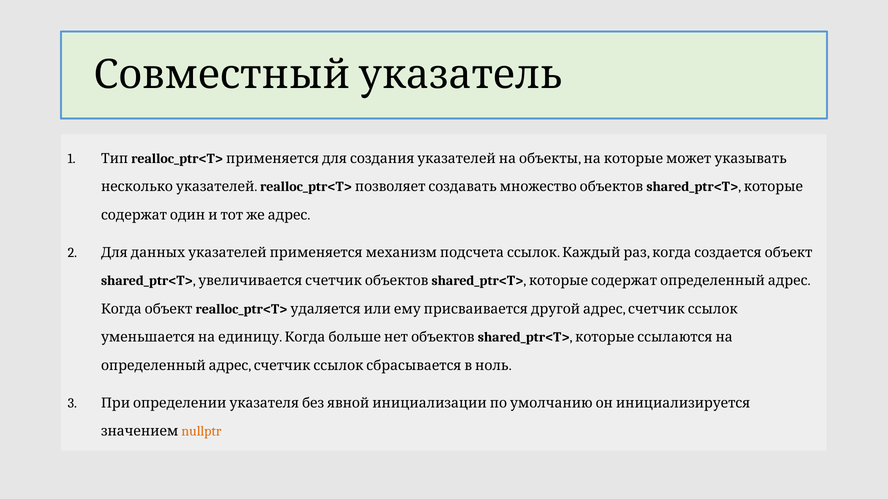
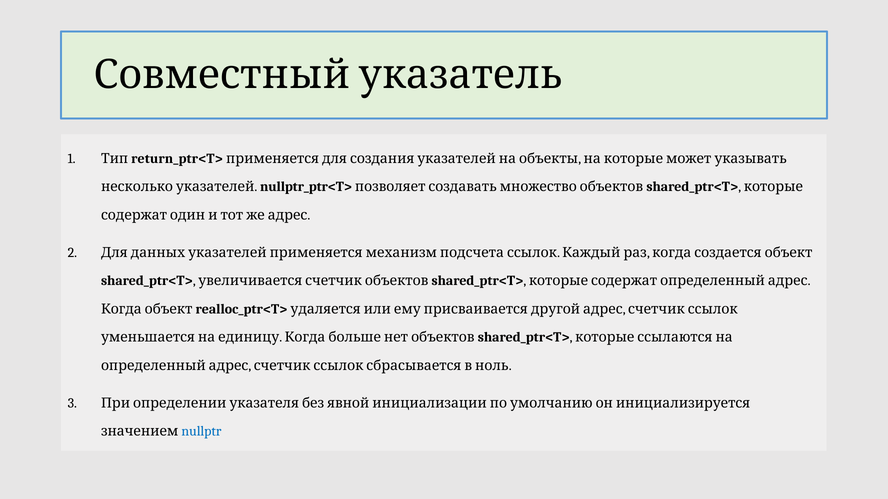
Тип realloc_ptr<T>: realloc_ptr<T> -> return_ptr<T>
realloc_ptr<T> at (306, 187): realloc_ptr<T> -> nullptr_ptr<T>
nullptr colour: orange -> blue
